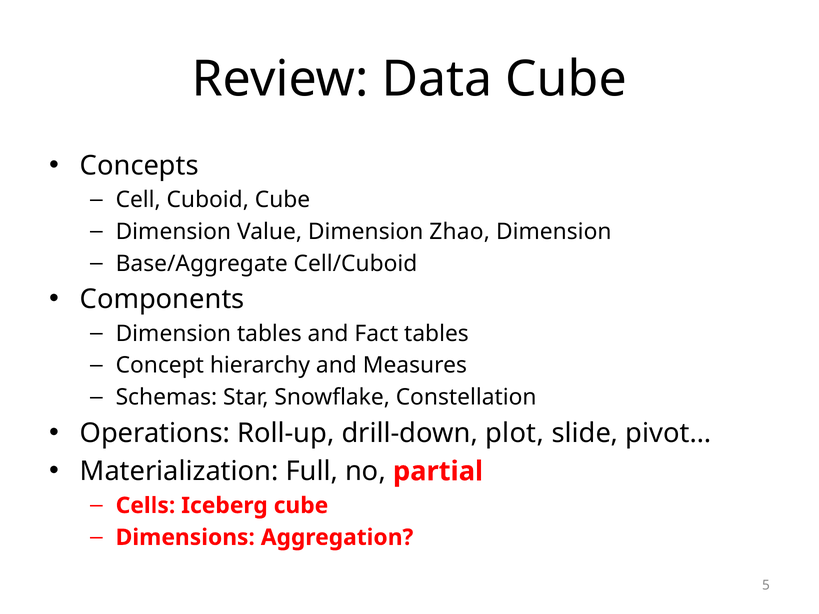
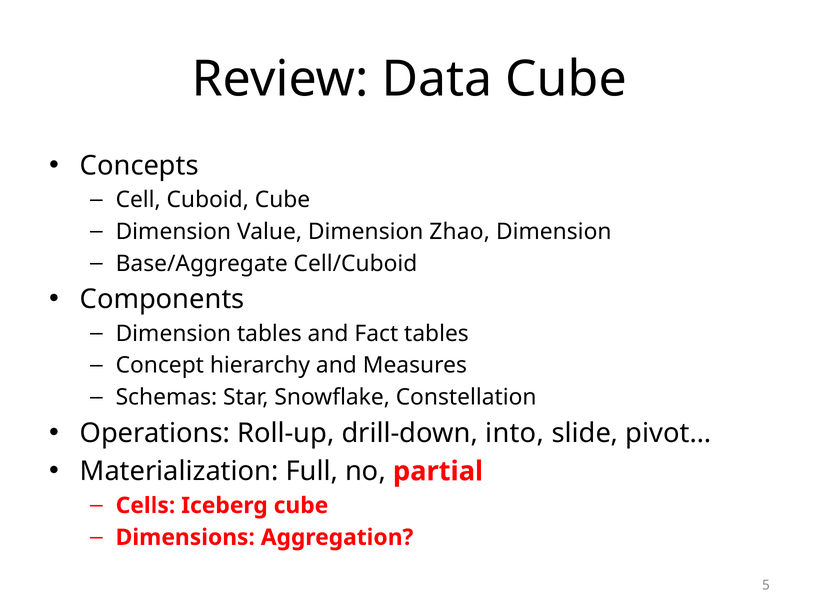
plot: plot -> into
